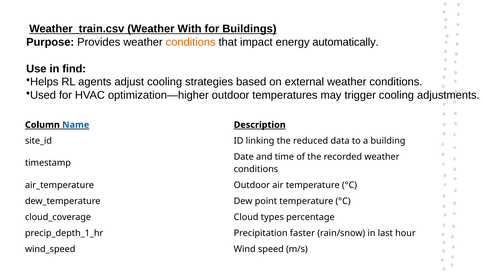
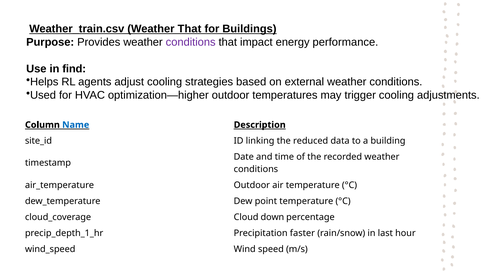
Weather With: With -> That
conditions at (191, 42) colour: orange -> purple
automatically: automatically -> performance
types: types -> down
